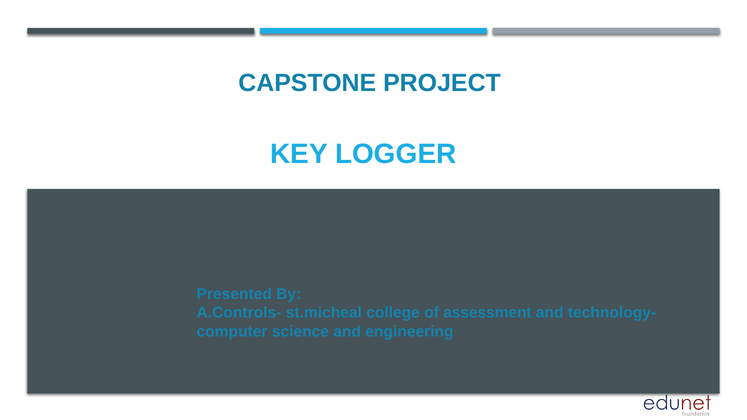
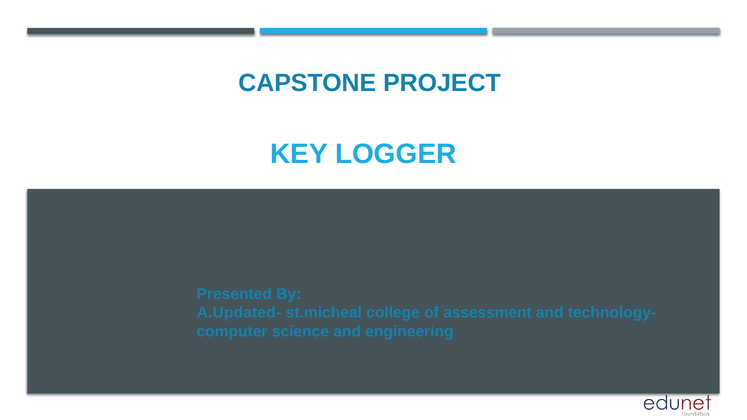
A.Controls-: A.Controls- -> A.Updated-
